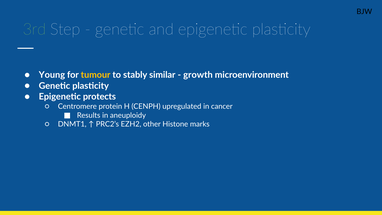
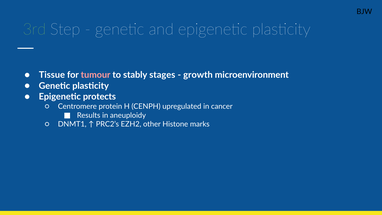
Young: Young -> Tissue
tumour colour: yellow -> pink
similar: similar -> stages
